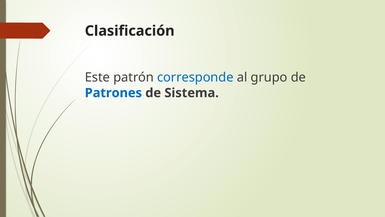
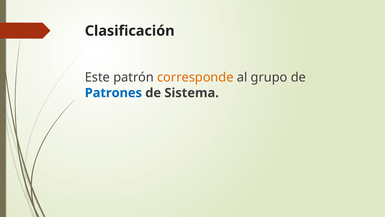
corresponde colour: blue -> orange
